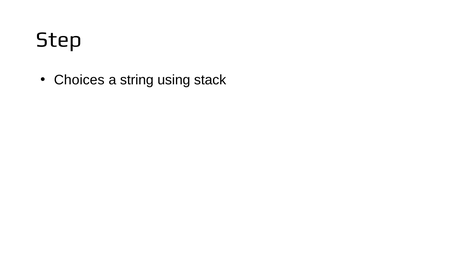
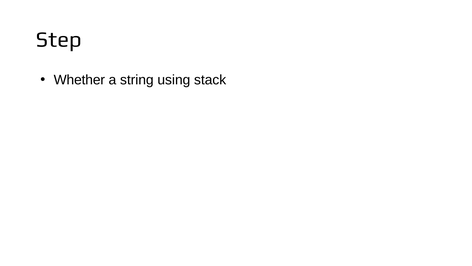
Choices: Choices -> Whether
